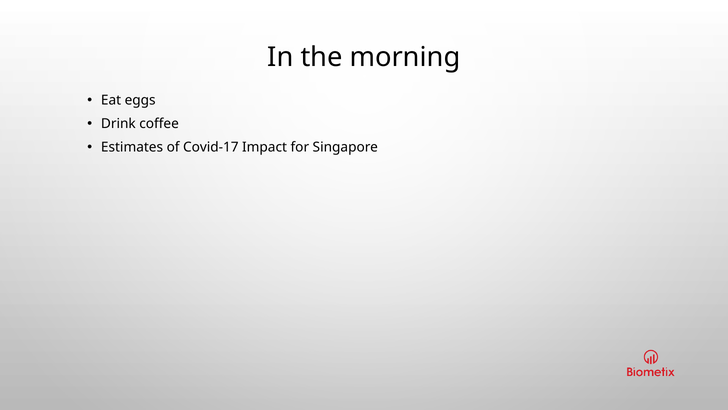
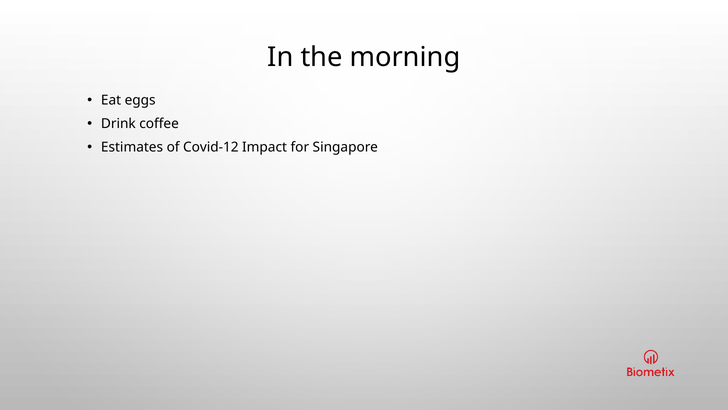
Covid-17: Covid-17 -> Covid-12
